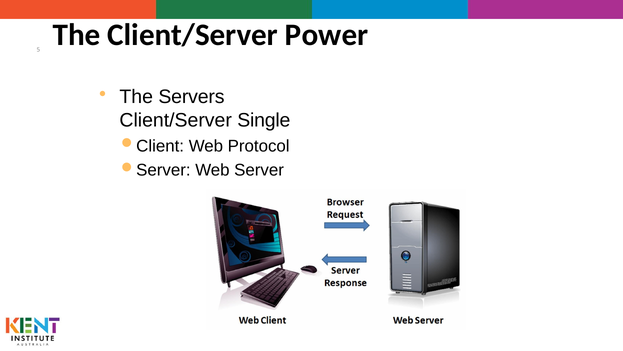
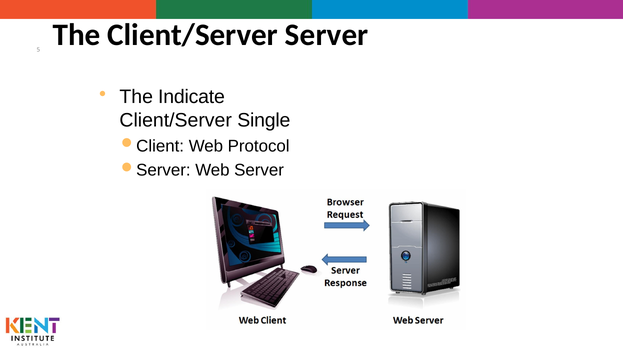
Client/Server Power: Power -> Server
Servers: Servers -> Indicate
